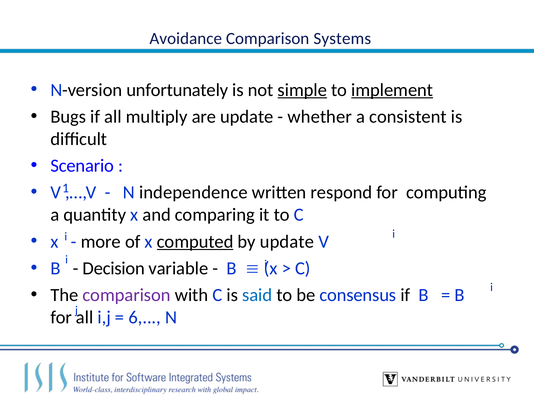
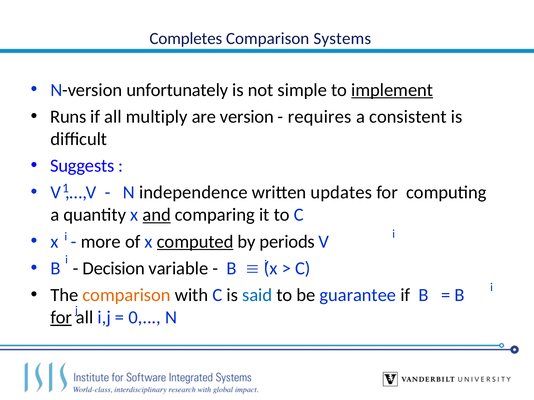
Avoidance: Avoidance -> Completes
simple underline: present -> none
Bugs: Bugs -> Runs
are update: update -> version
whether: whether -> requires
Scenario: Scenario -> Suggests
respond: respond -> updates
and underline: none -> present
by update: update -> periods
comparison at (127, 296) colour: purple -> orange
consensus: consensus -> guarantee
for at (61, 318) underline: none -> present
6: 6 -> 0
